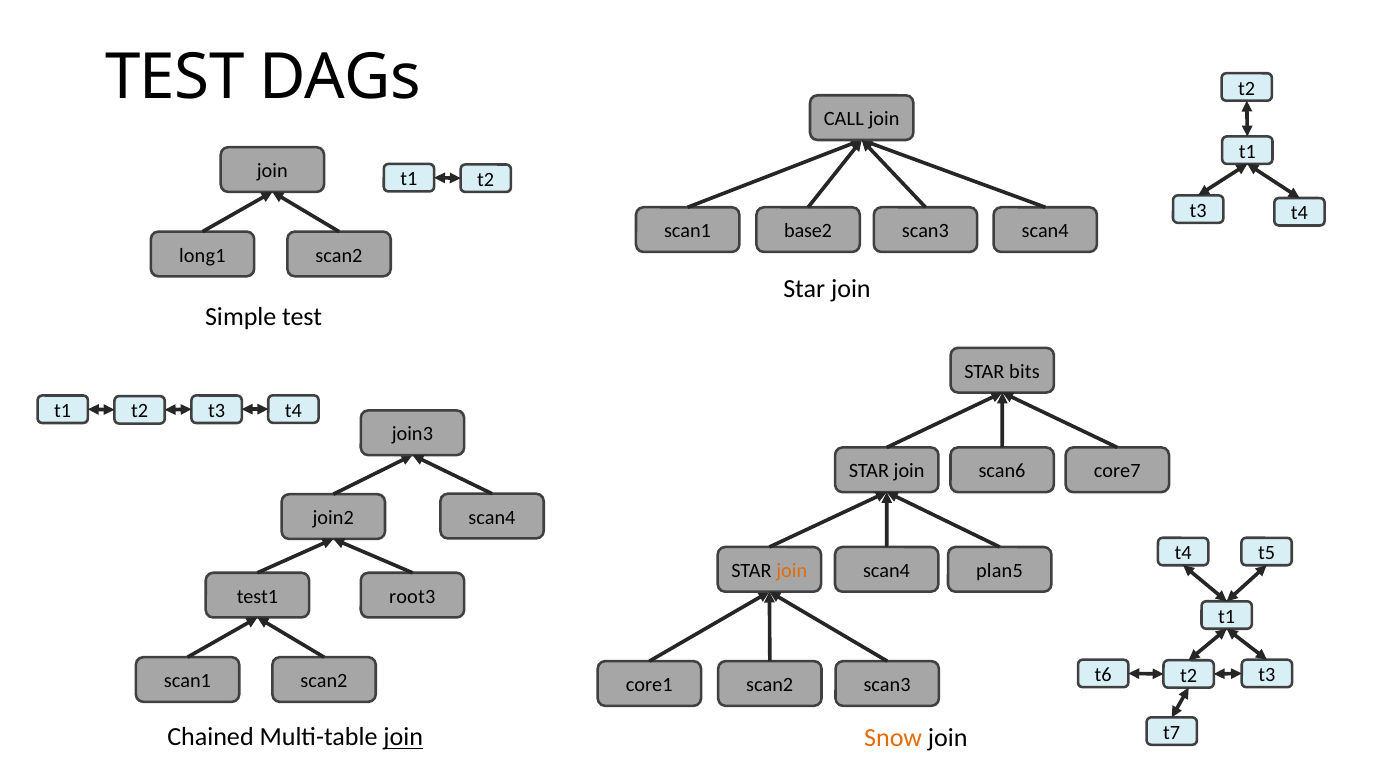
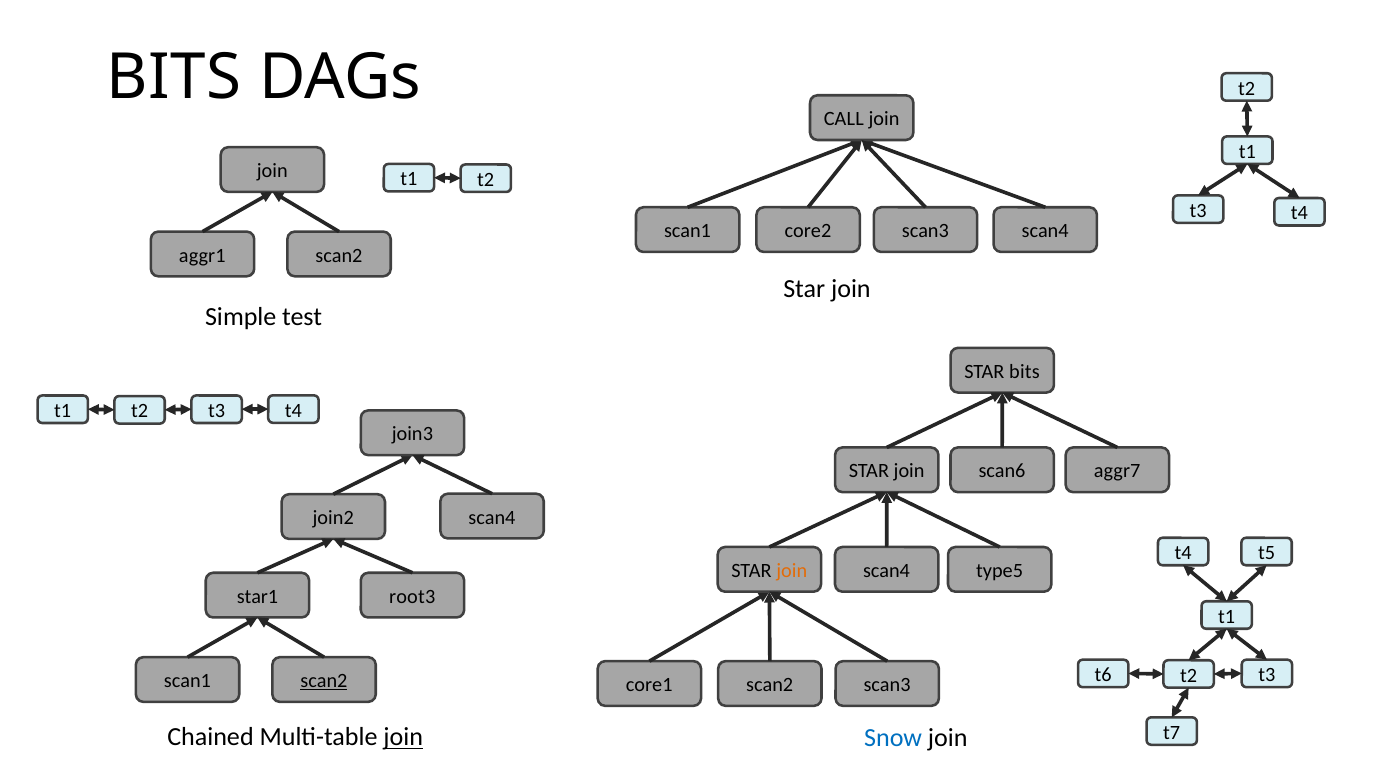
TEST at (175, 77): TEST -> BITS
base2: base2 -> core2
long1: long1 -> aggr1
core7: core7 -> aggr7
plan5: plan5 -> type5
test1: test1 -> star1
scan2 at (324, 681) underline: none -> present
Snow colour: orange -> blue
